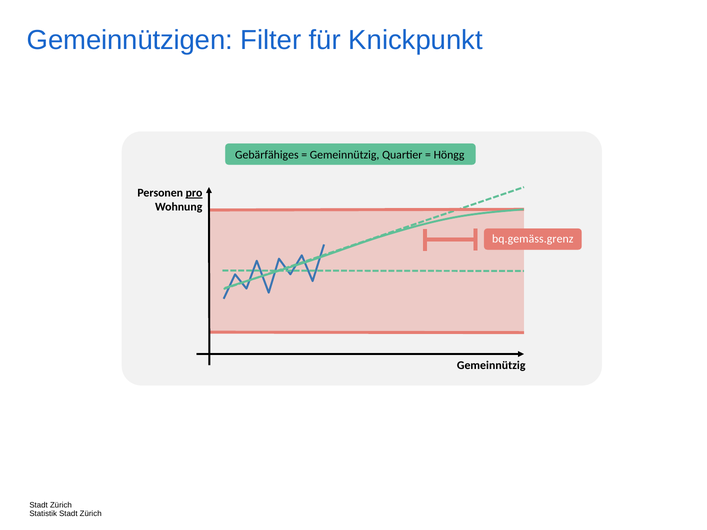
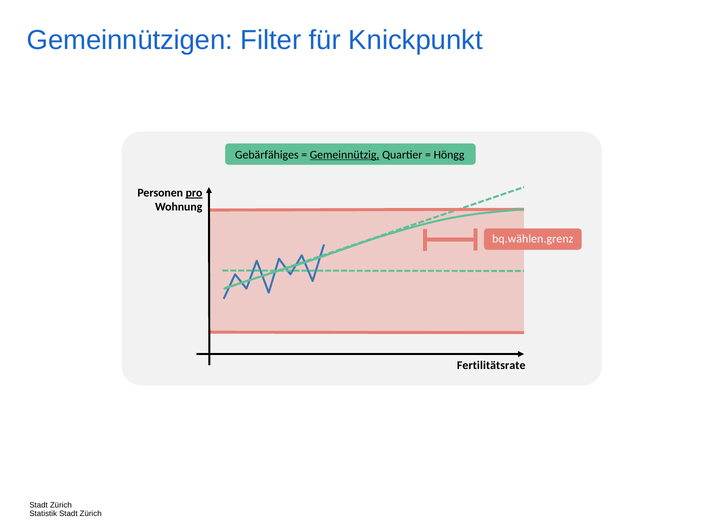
Gemeinnützig at (345, 155) underline: none -> present
bq.gemäss.grenz: bq.gemäss.grenz -> bq.wählen.grenz
Gemeinnützig at (491, 366): Gemeinnützig -> Fertilitätsrate
